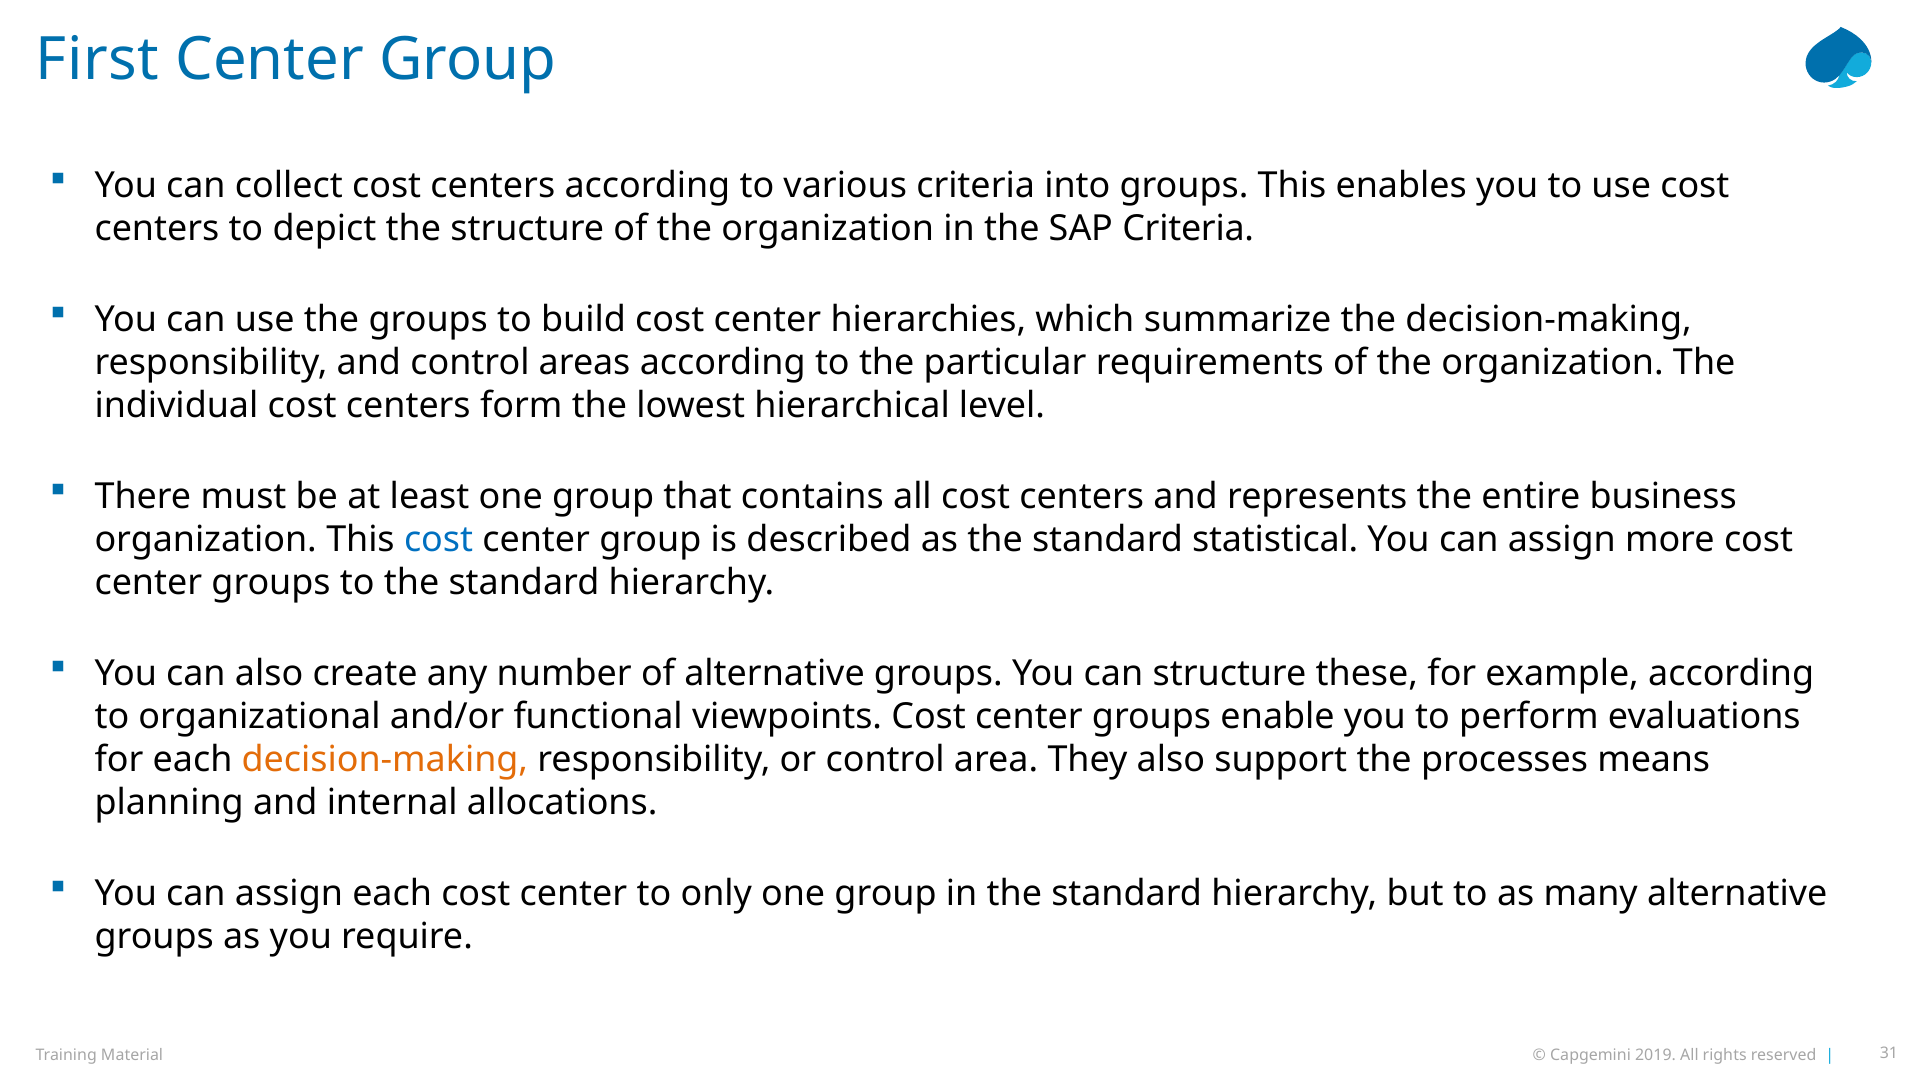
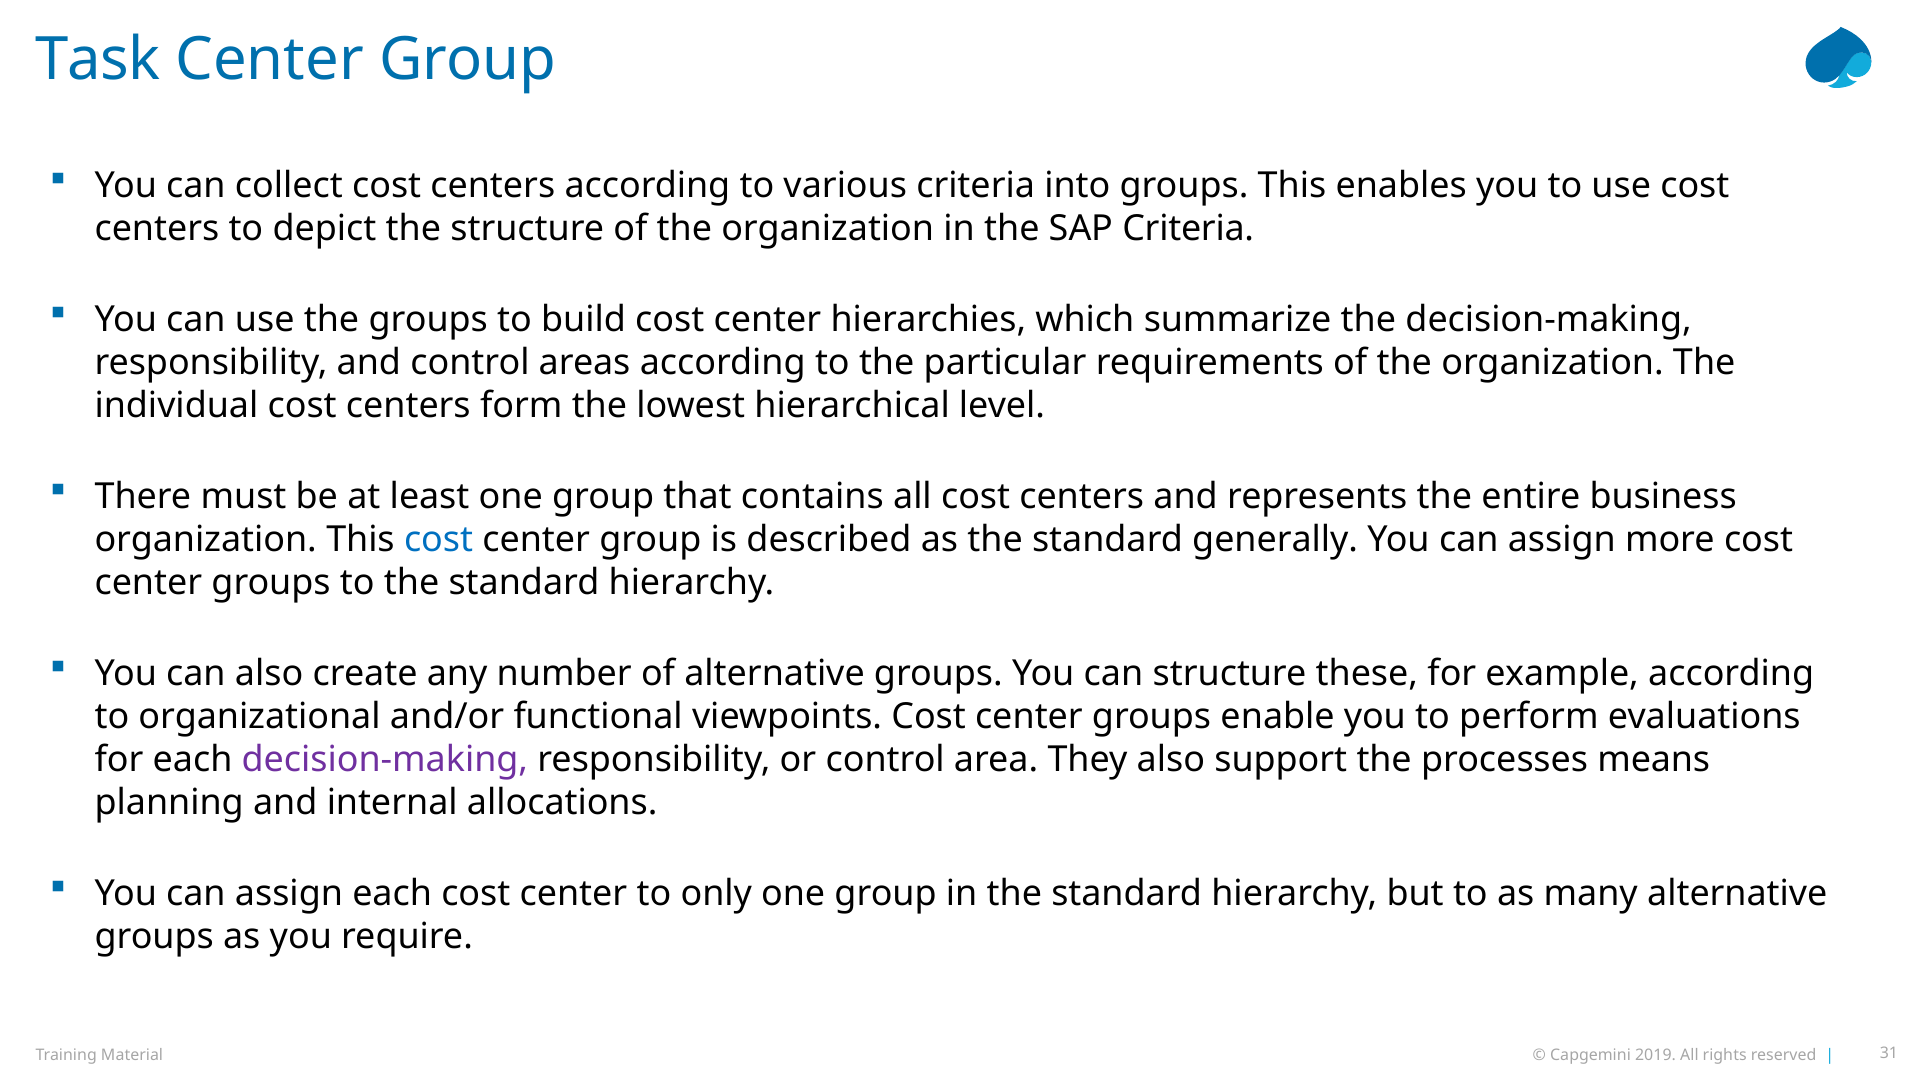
First: First -> Task
statistical: statistical -> generally
decision-making at (385, 759) colour: orange -> purple
